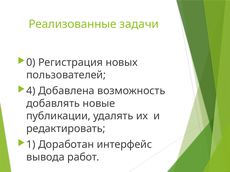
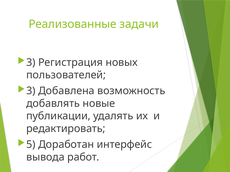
0 at (31, 63): 0 -> 3
4 at (31, 91): 4 -> 3
1: 1 -> 5
